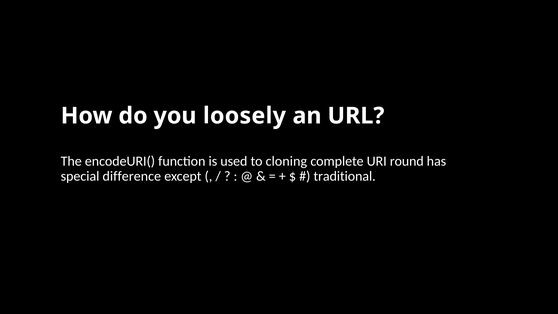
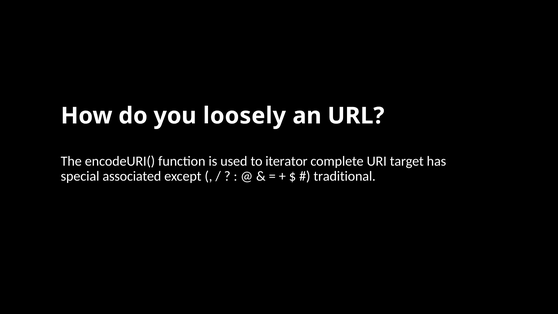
cloning: cloning -> iterator
round: round -> target
difference: difference -> associated
